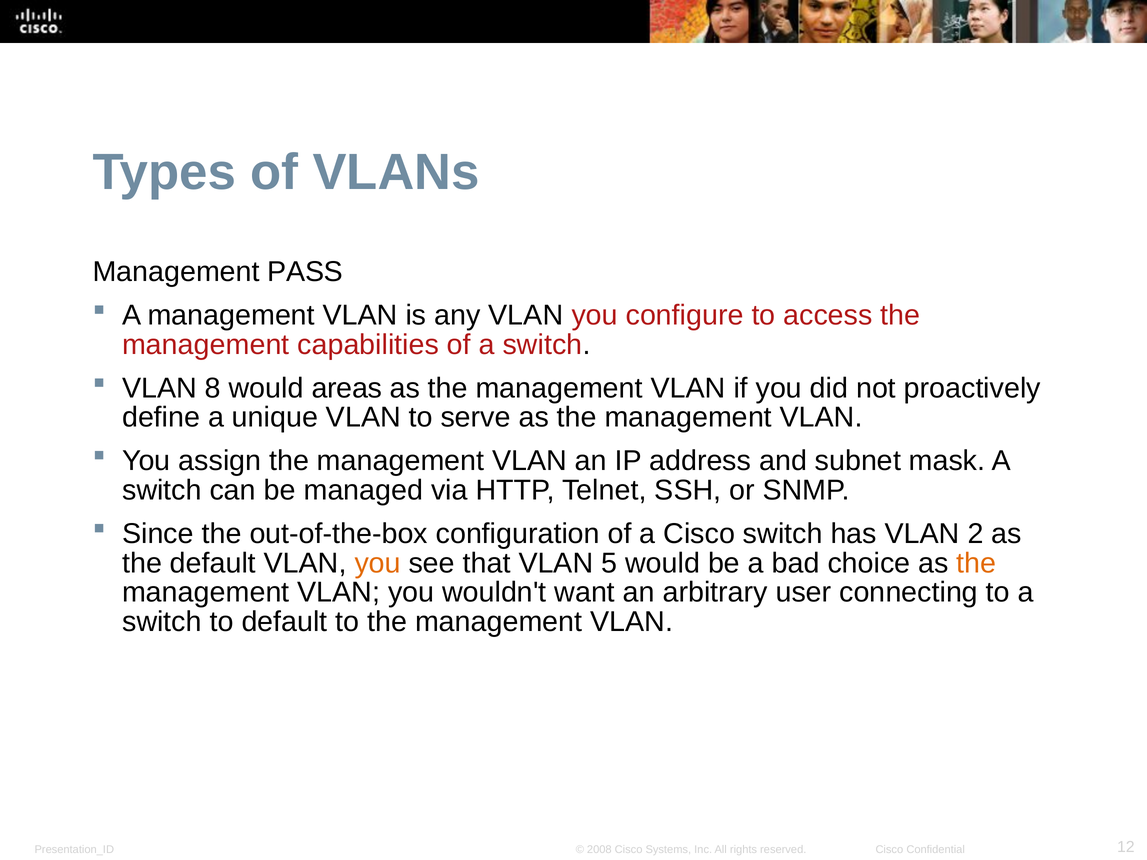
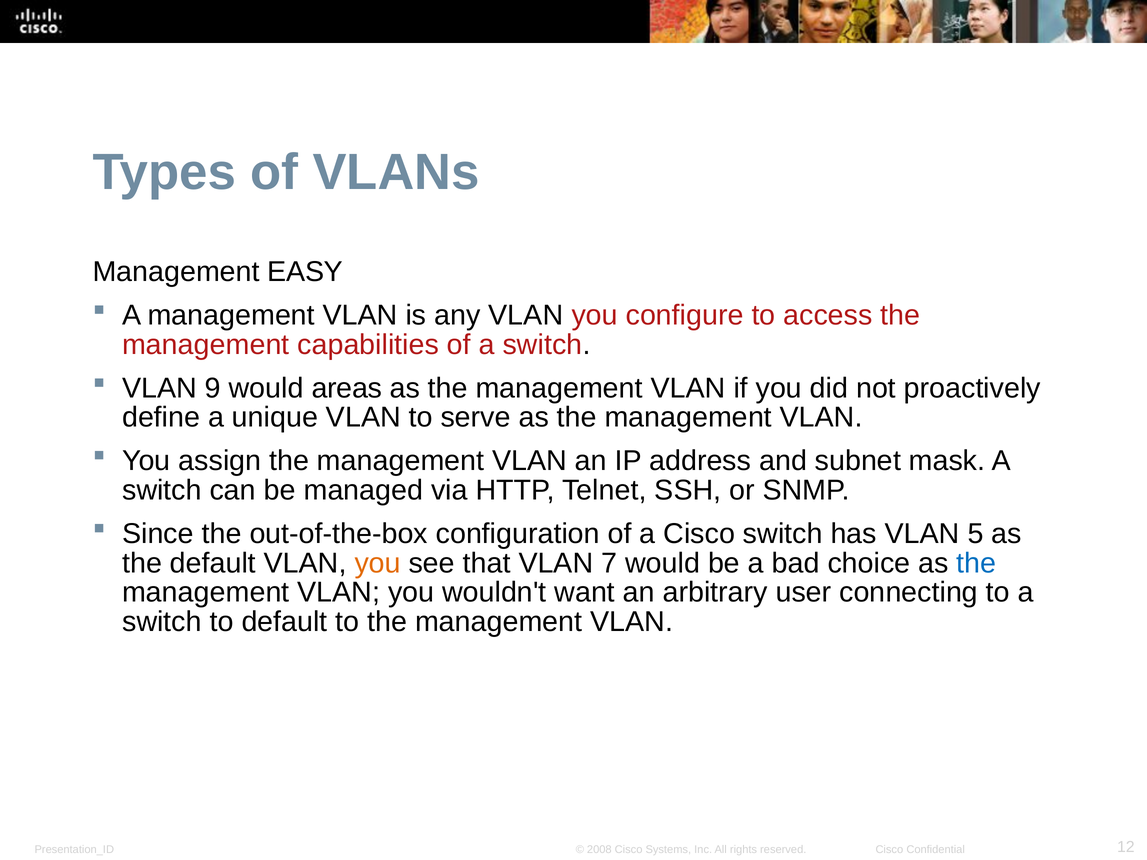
PASS: PASS -> EASY
8: 8 -> 9
2: 2 -> 5
5: 5 -> 7
the at (976, 563) colour: orange -> blue
